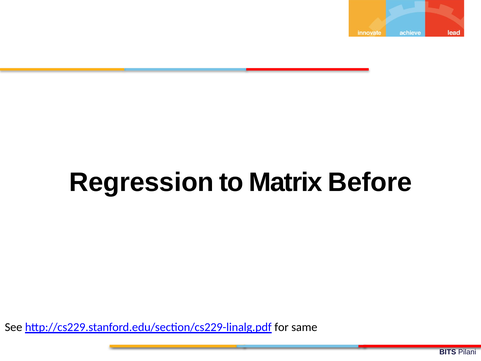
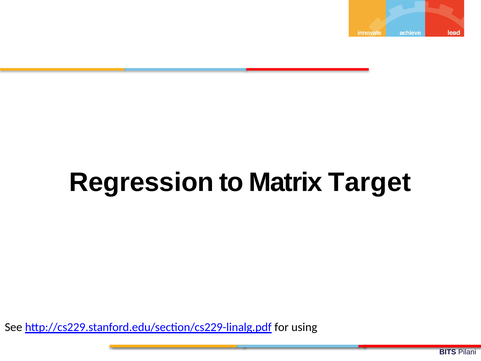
Before: Before -> Target
same: same -> using
